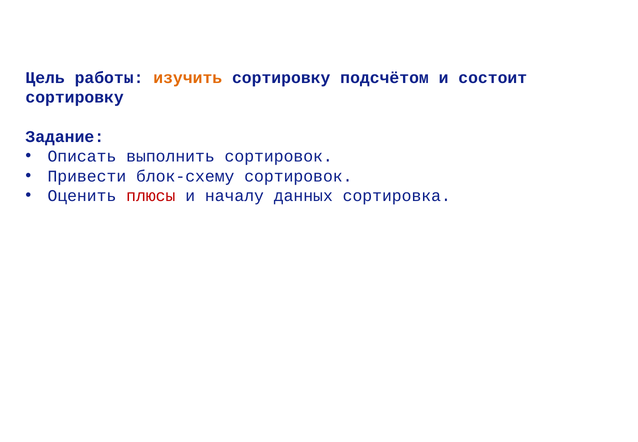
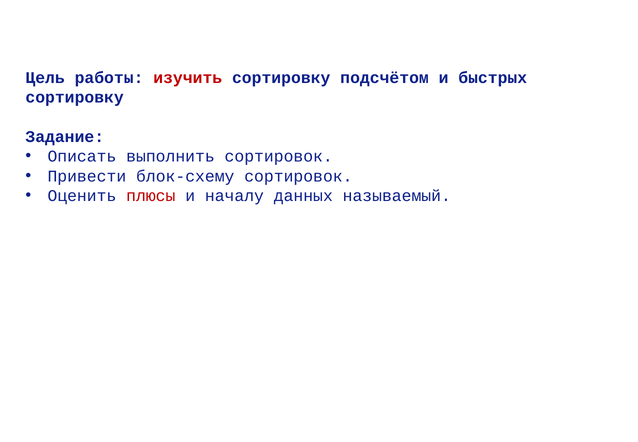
изучить colour: orange -> red
состоит: состоит -> быстрых
сортировка: сортировка -> называемый
